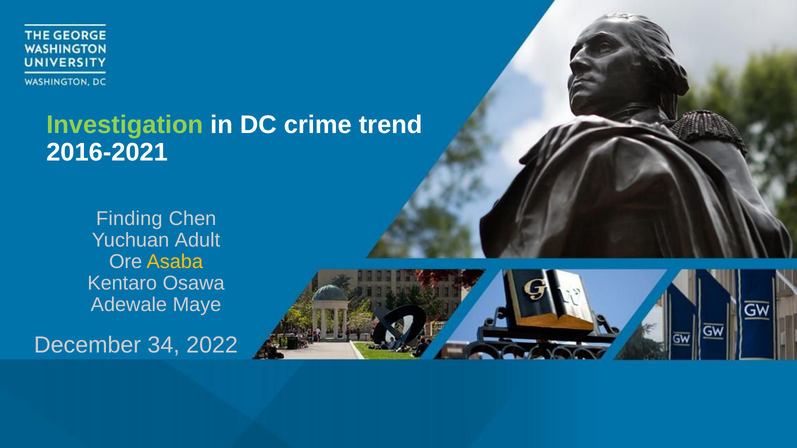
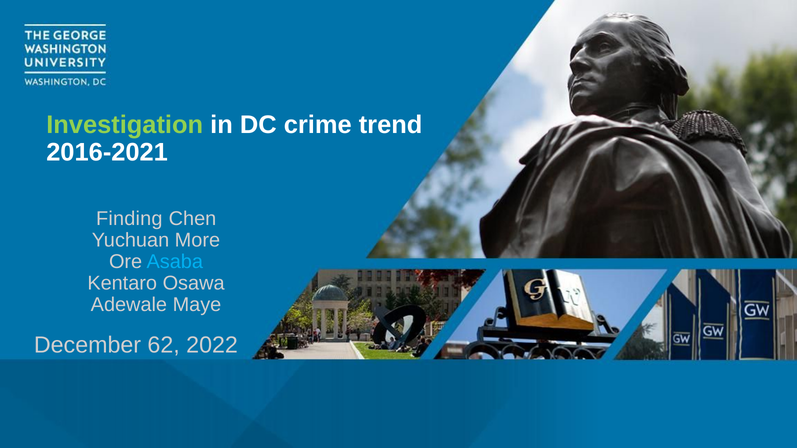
Adult: Adult -> More
Asaba colour: yellow -> light blue
34: 34 -> 62
